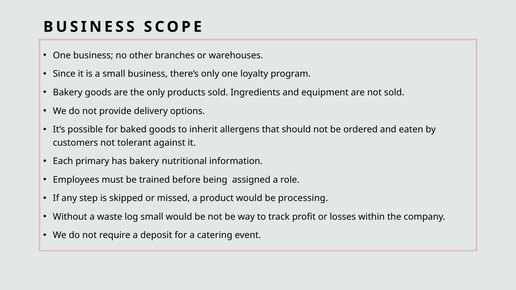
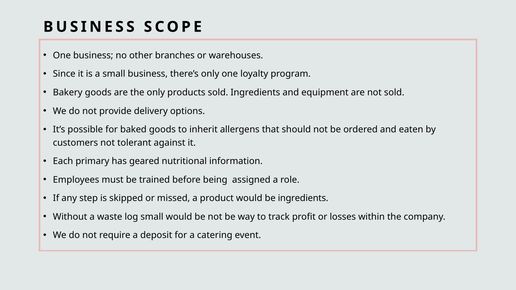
has bakery: bakery -> geared
be processing: processing -> ingredients
